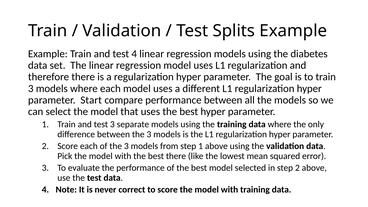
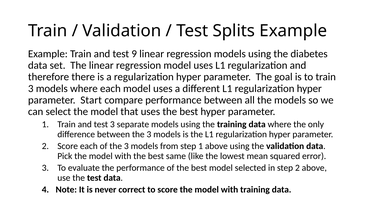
test 4: 4 -> 9
best there: there -> same
